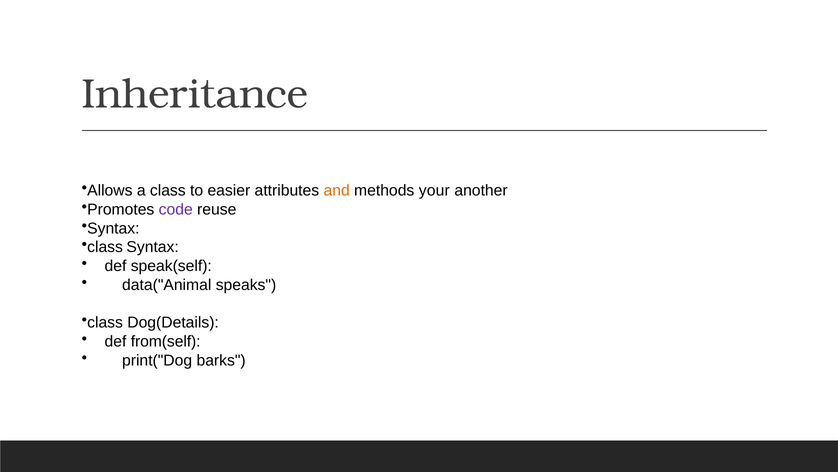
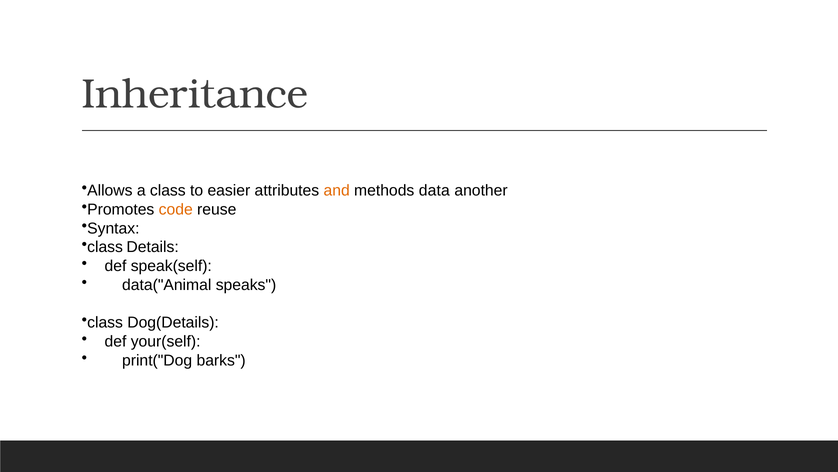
your: your -> data
code colour: purple -> orange
class Syntax: Syntax -> Details
from(self: from(self -> your(self
